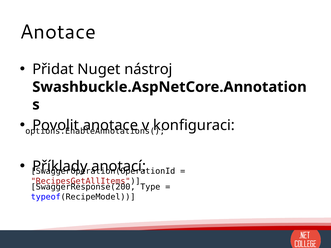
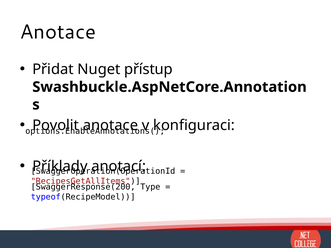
nástroj: nástroj -> přístup
